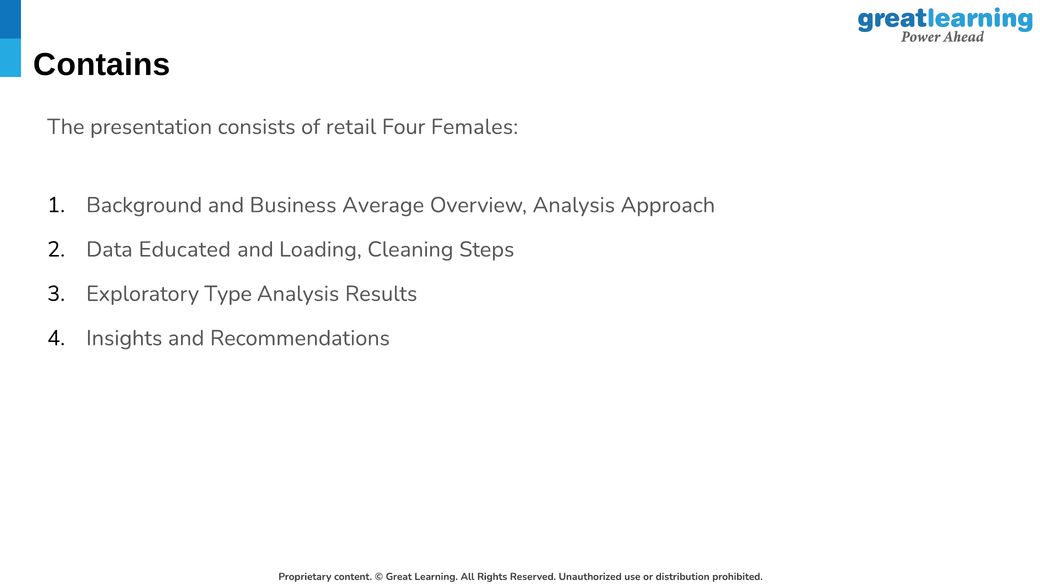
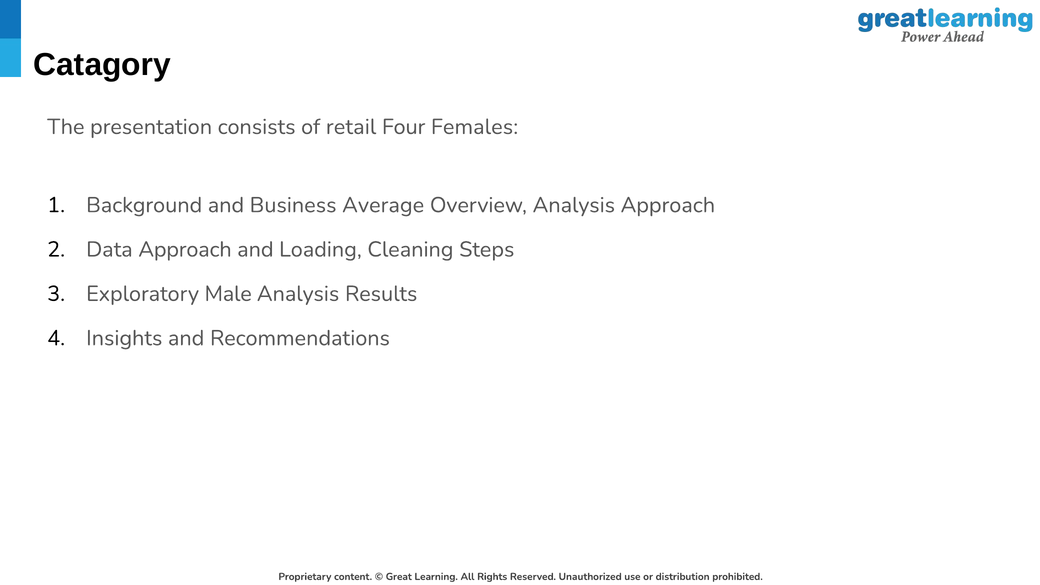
Contains: Contains -> Catagory
Data Educated: Educated -> Approach
Type: Type -> Male
